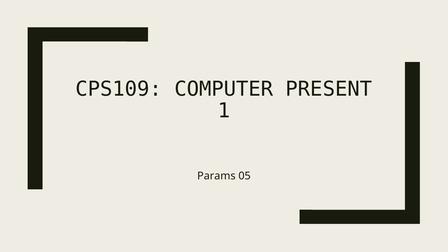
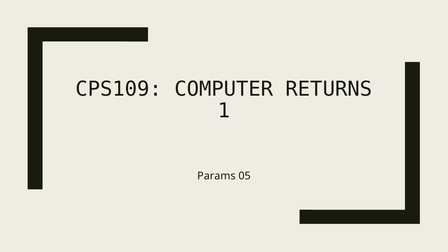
PRESENT: PRESENT -> RETURNS
